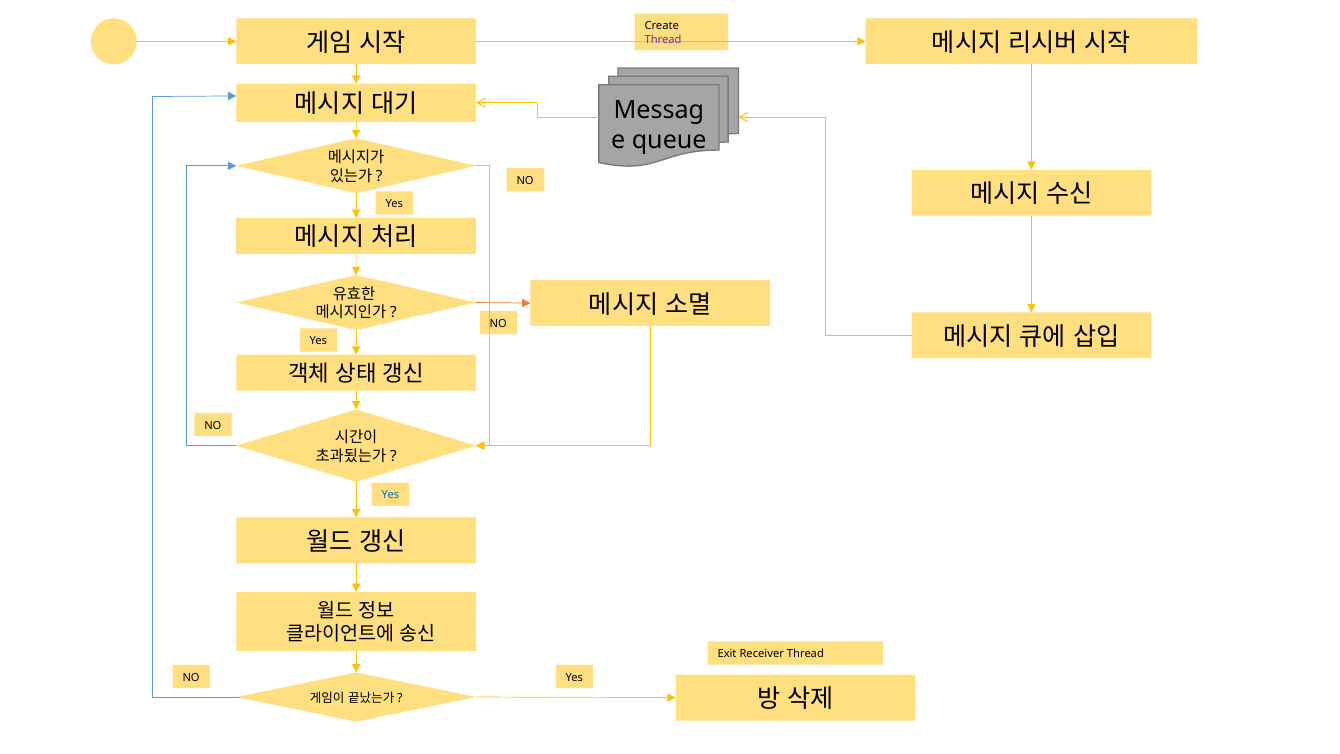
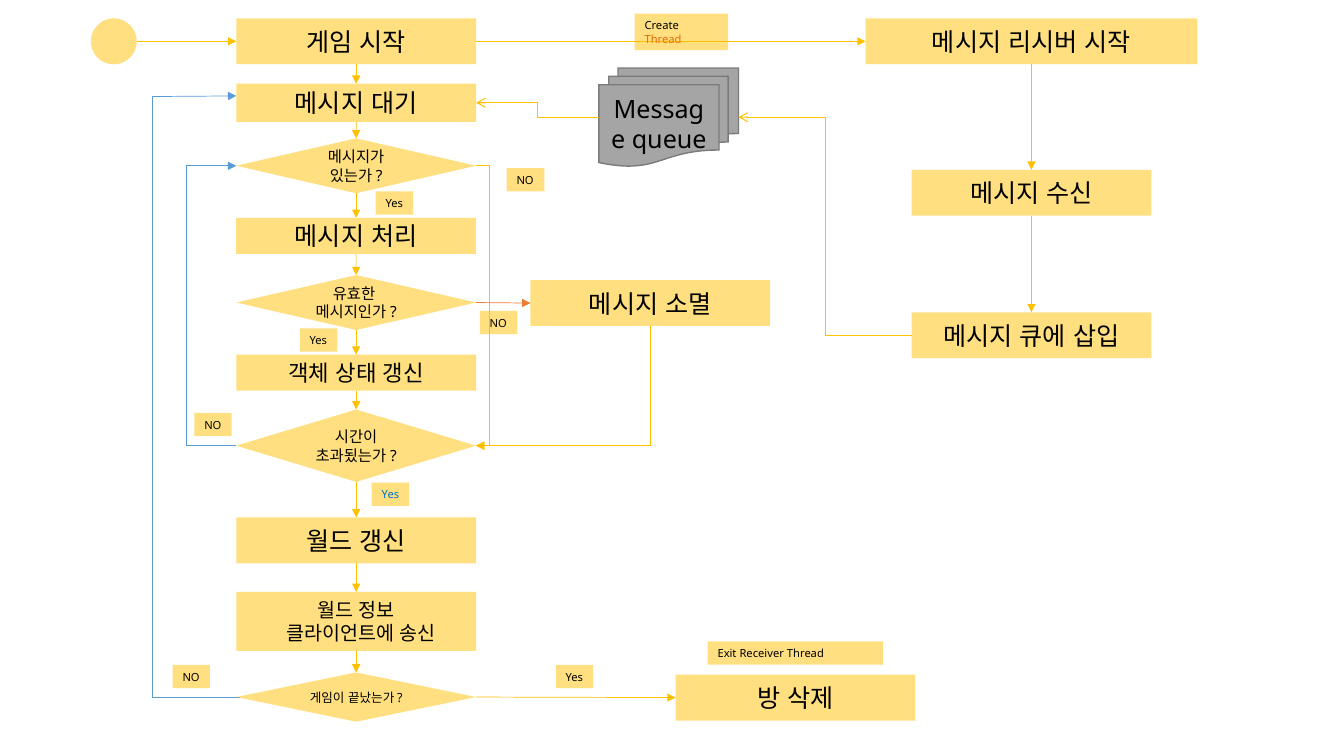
Thread at (663, 39) colour: purple -> orange
